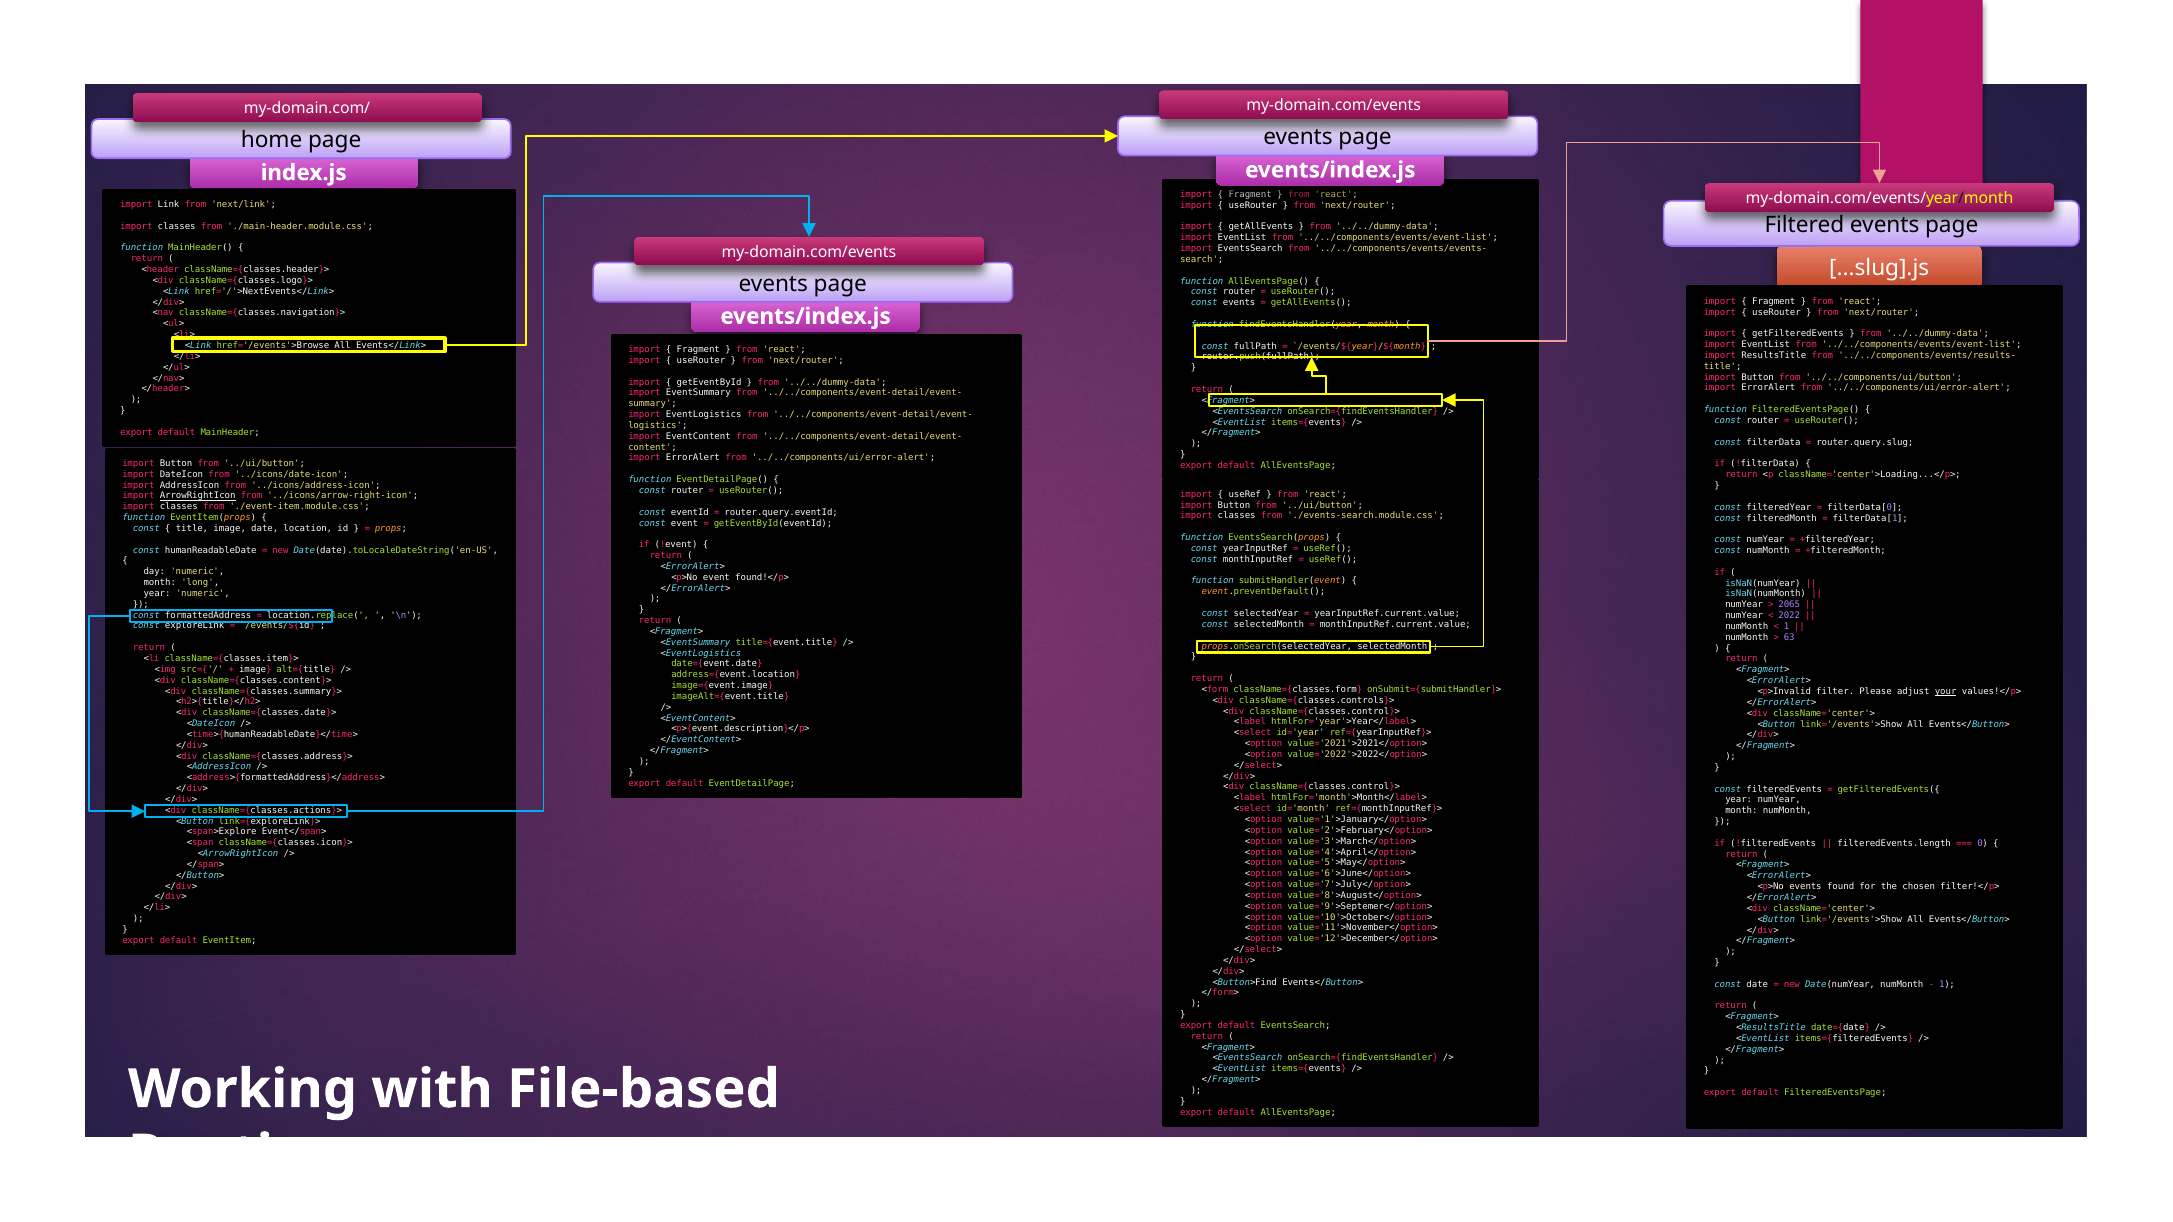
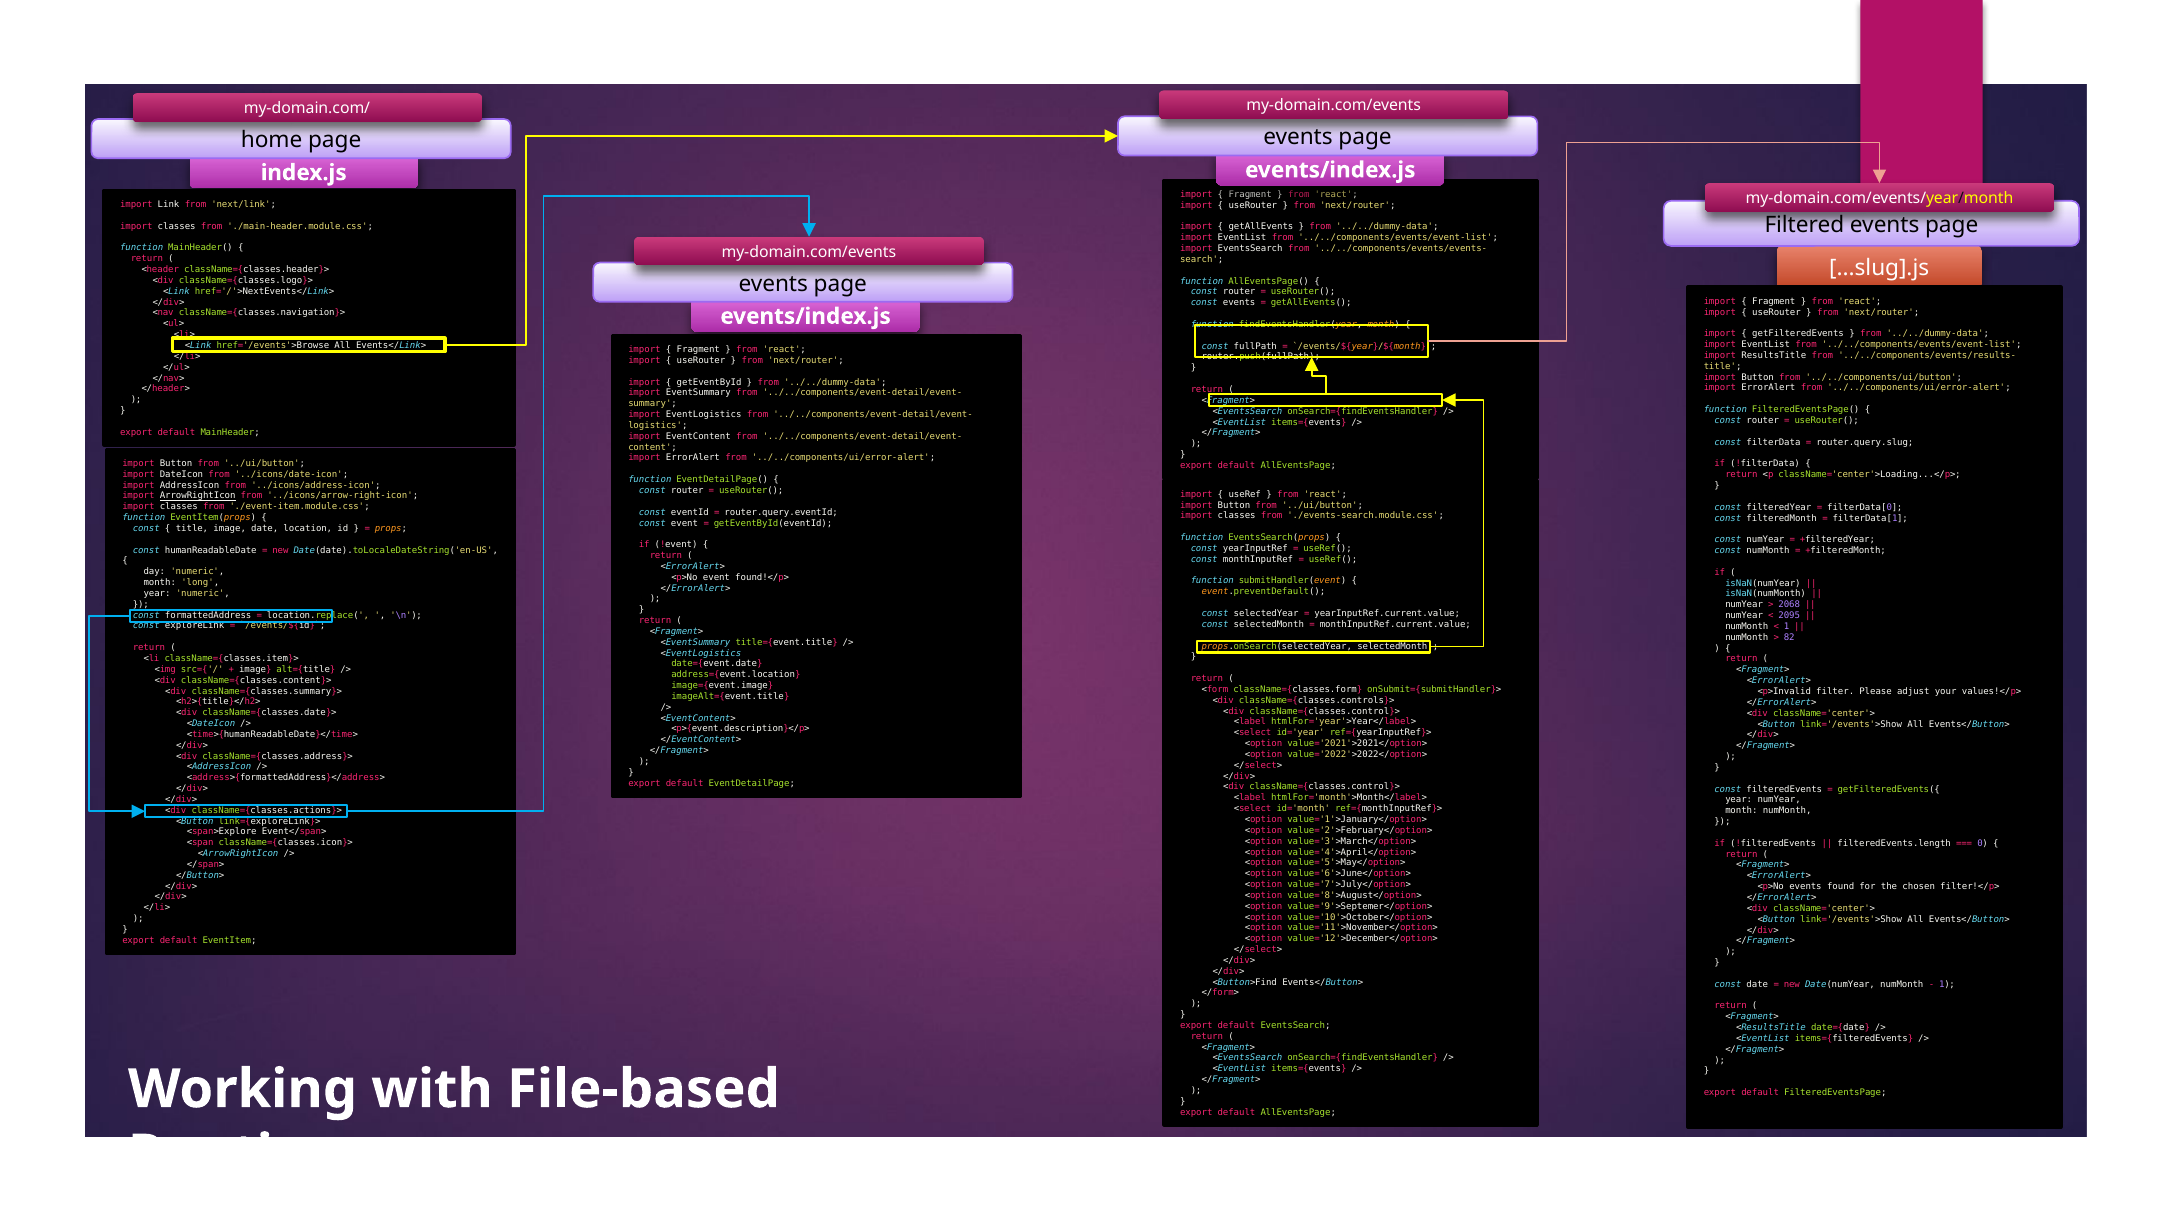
2065: 2065 -> 2068
2022: 2022 -> 2095
63: 63 -> 82
your underline: present -> none
